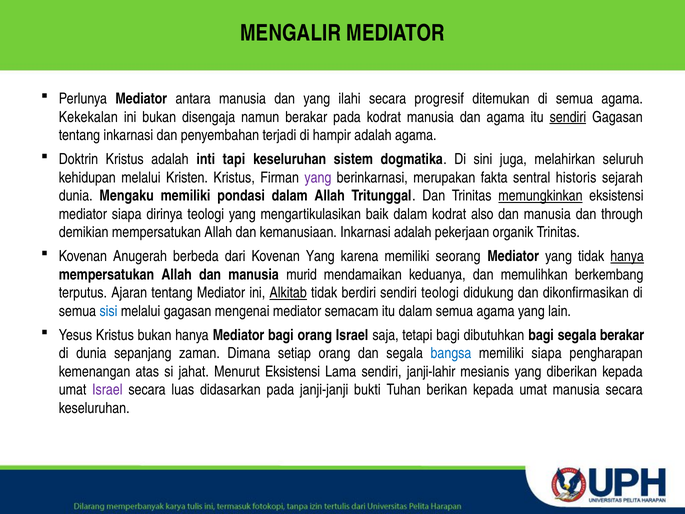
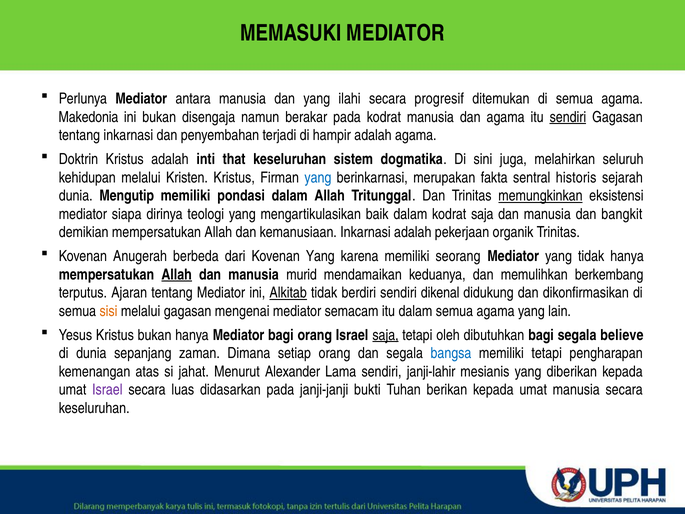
MENGALIR: MENGALIR -> MEMASUKI
Kekekalan: Kekekalan -> Makedonia
tapi: tapi -> that
yang at (318, 177) colour: purple -> blue
Mengaku: Mengaku -> Mengutip
kodrat also: also -> saja
through: through -> bangkit
hanya at (627, 256) underline: present -> none
Allah at (177, 274) underline: none -> present
sendiri teologi: teologi -> dikenal
sisi colour: blue -> orange
saja at (386, 335) underline: none -> present
tetapi bagi: bagi -> oleh
segala berakar: berakar -> believe
memiliki siapa: siapa -> tetapi
Menurut Eksistensi: Eksistensi -> Alexander
